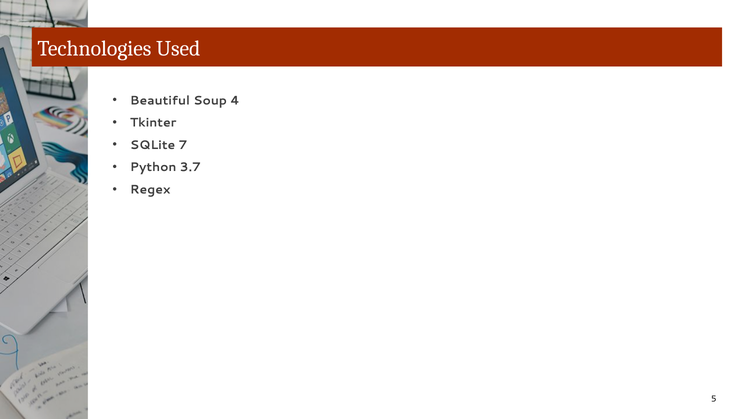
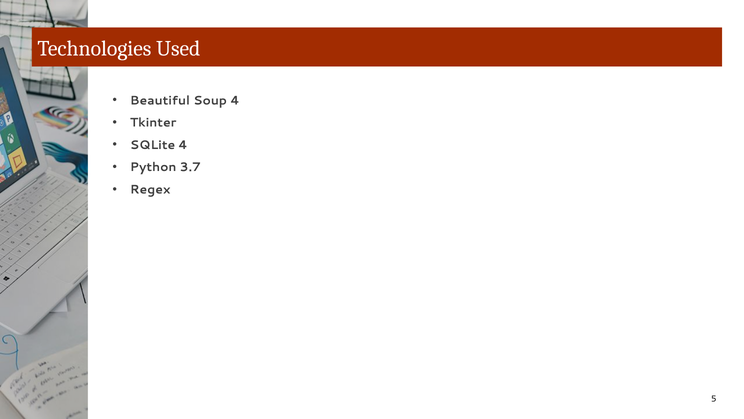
SQLite 7: 7 -> 4
